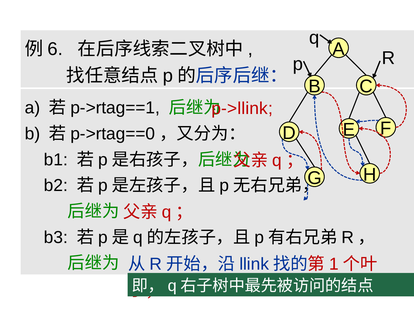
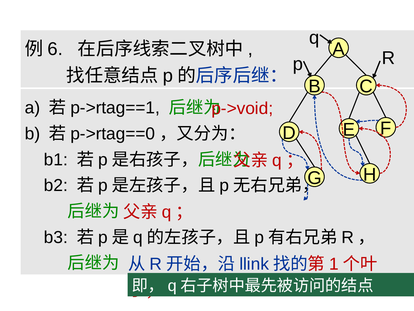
p->llink: p->llink -> p->void
